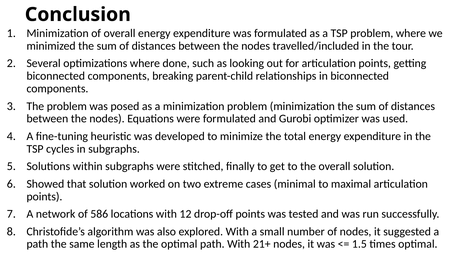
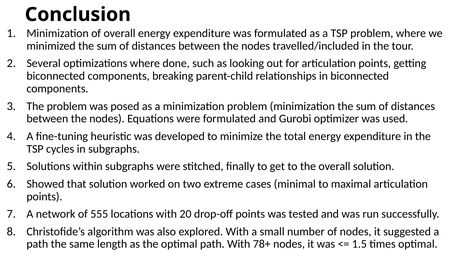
586: 586 -> 555
12: 12 -> 20
21+: 21+ -> 78+
